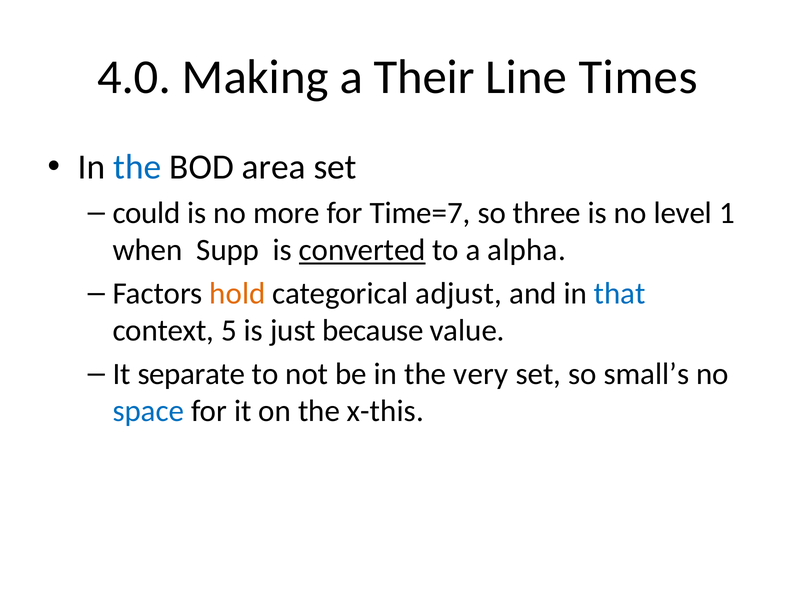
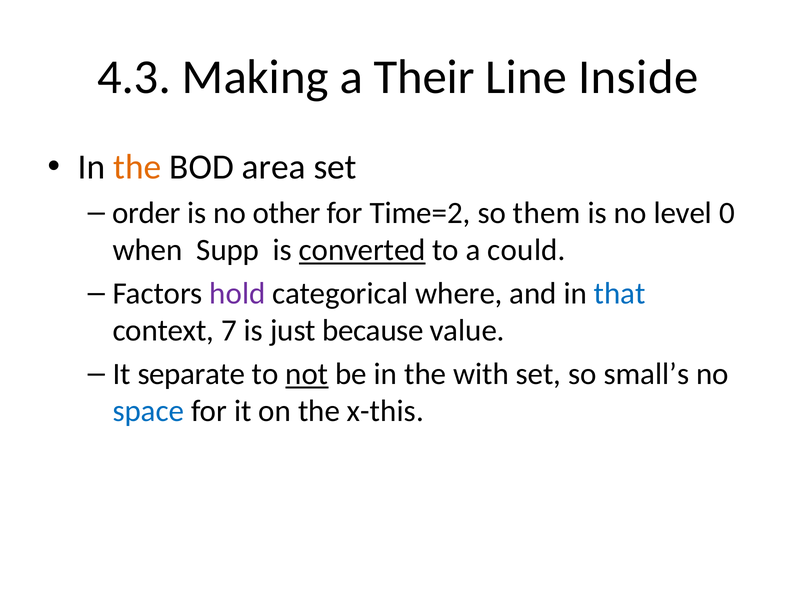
4.0: 4.0 -> 4.3
Times: Times -> Inside
the at (137, 167) colour: blue -> orange
could: could -> order
more: more -> other
Time=7: Time=7 -> Time=2
three: three -> them
1: 1 -> 0
alpha: alpha -> could
hold colour: orange -> purple
adjust: adjust -> where
5: 5 -> 7
not underline: none -> present
very: very -> with
